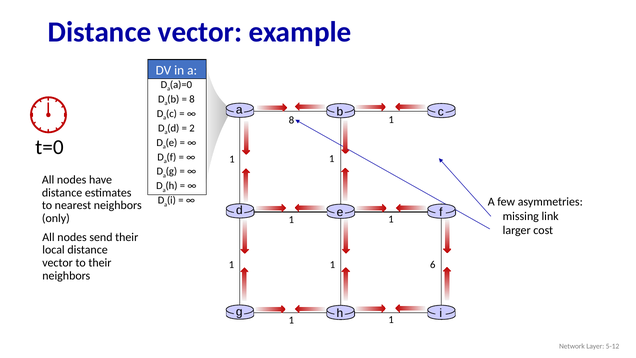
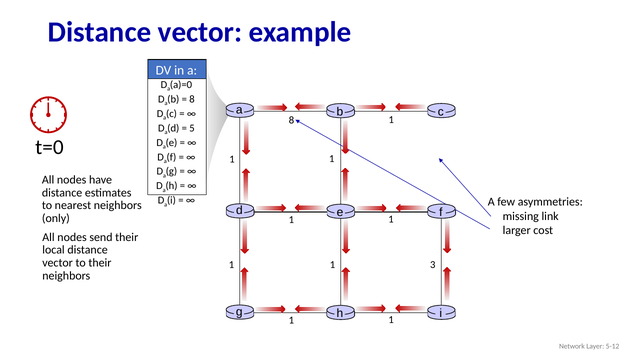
2: 2 -> 5
6: 6 -> 3
